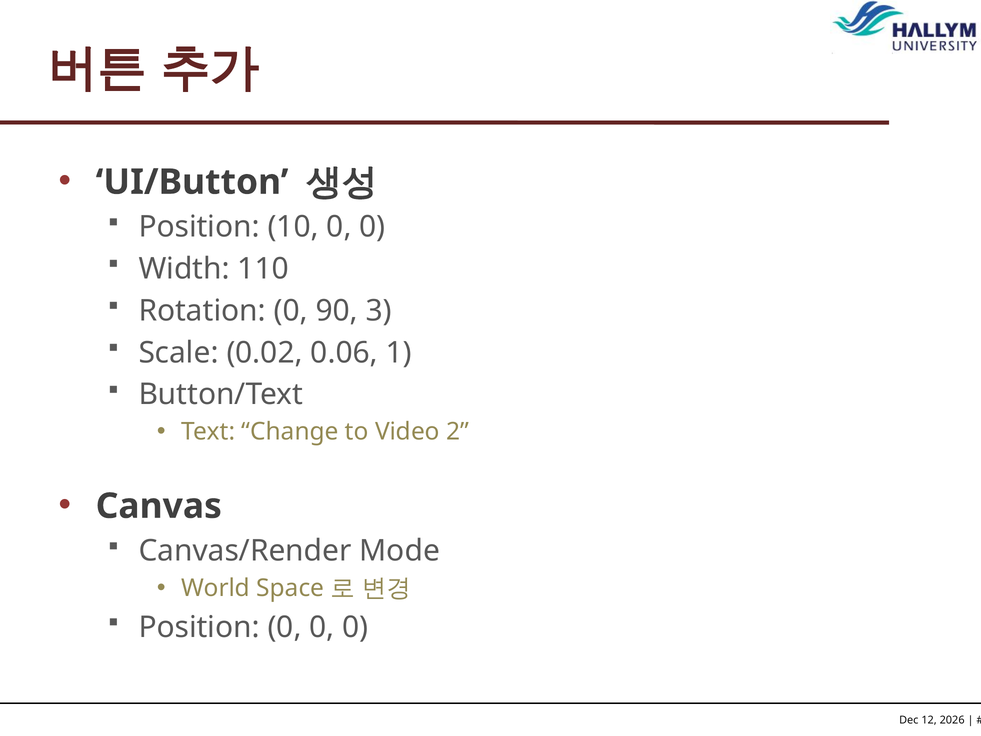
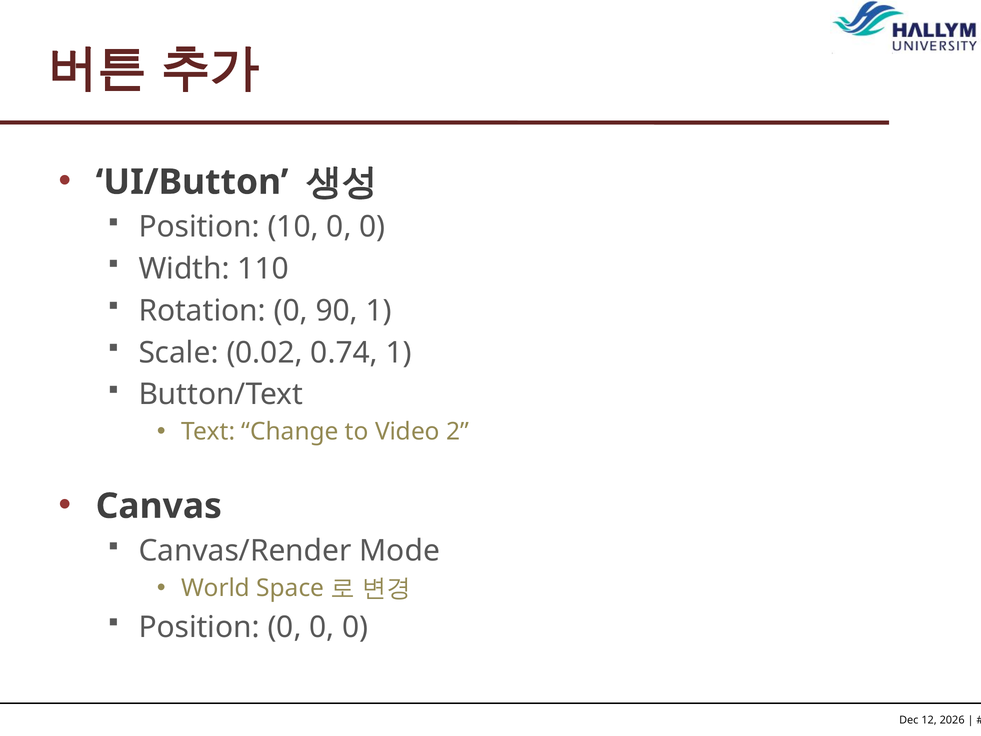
90 3: 3 -> 1
0.06: 0.06 -> 0.74
